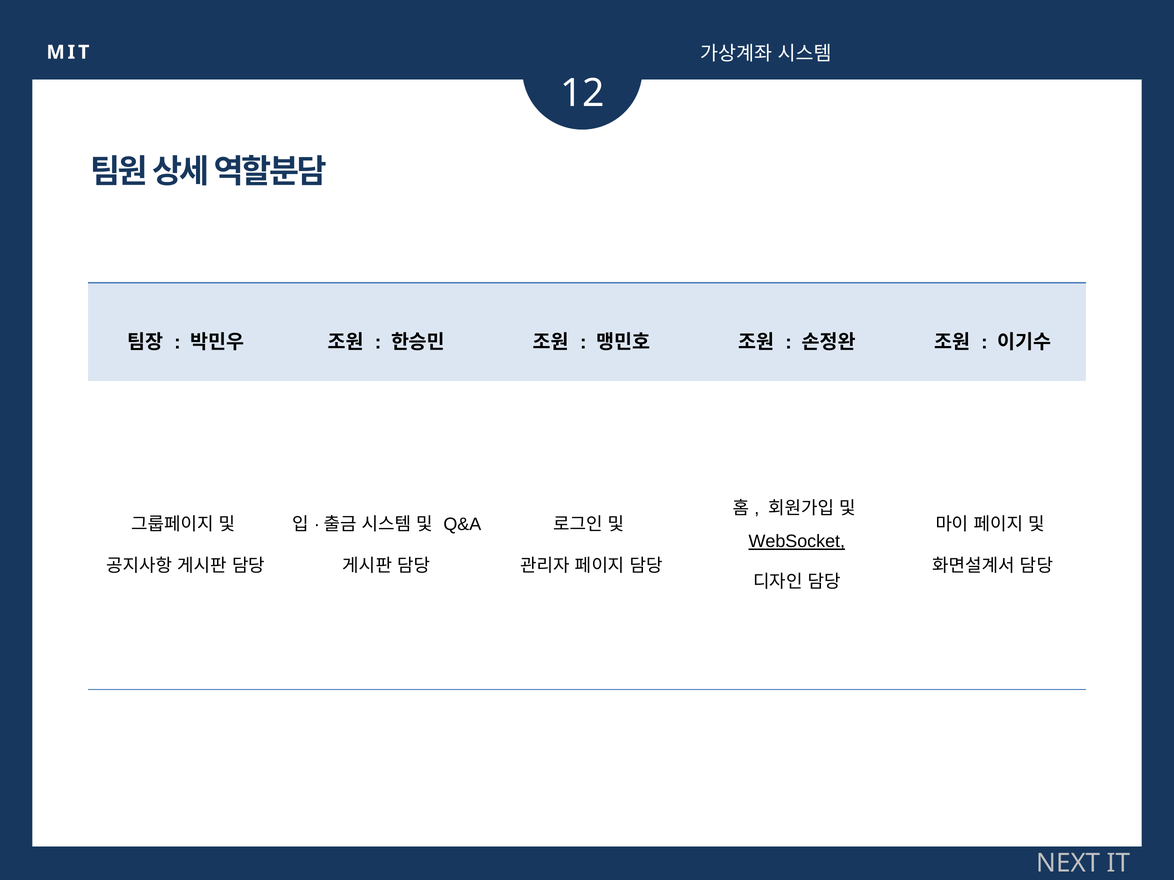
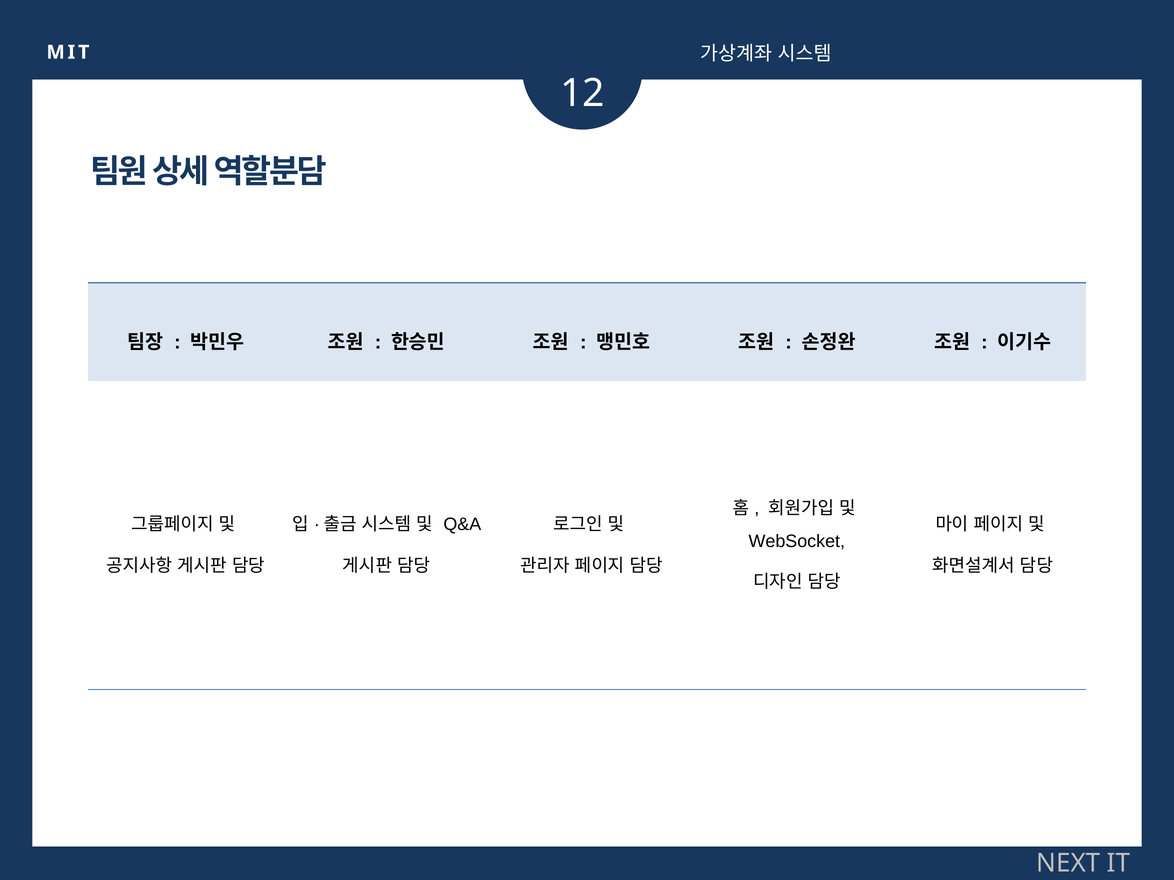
WebSocket underline: present -> none
